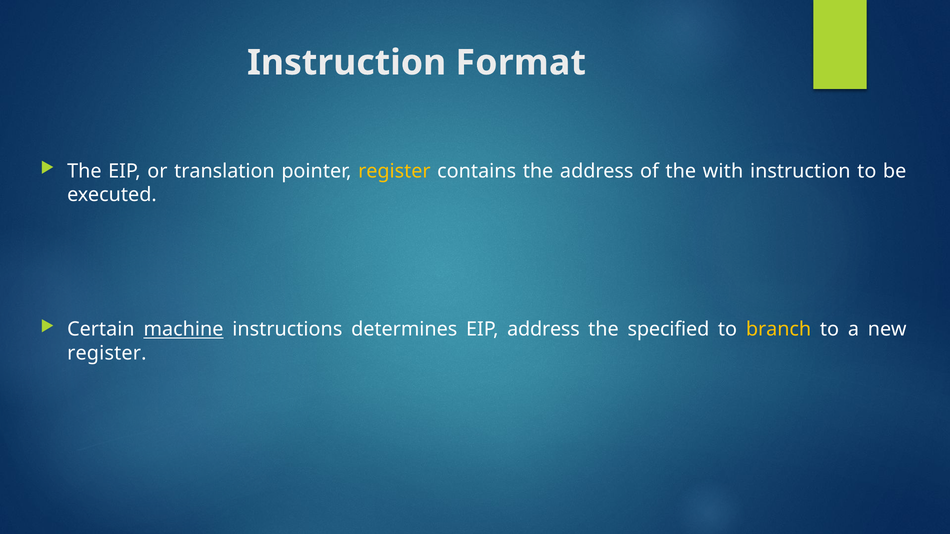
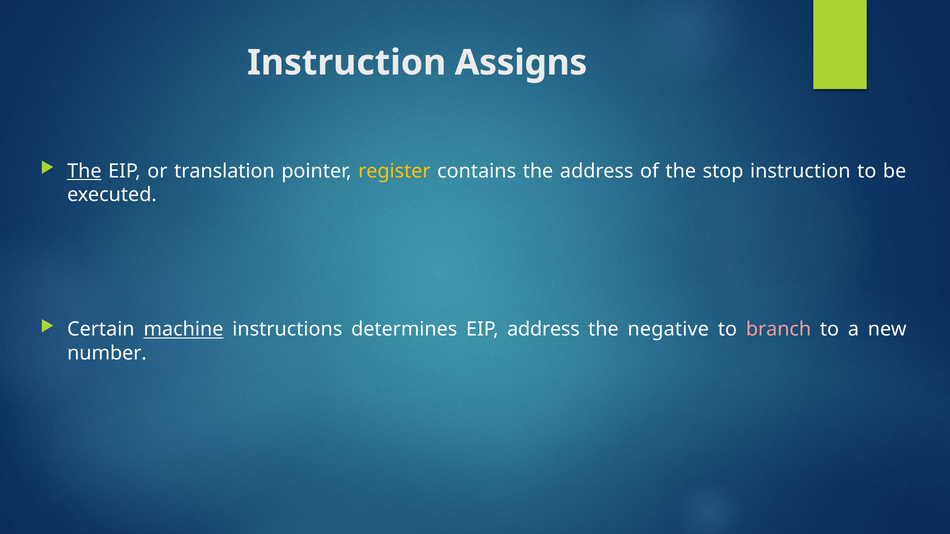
Format: Format -> Assigns
The at (84, 171) underline: none -> present
with: with -> stop
specified: specified -> negative
branch colour: yellow -> pink
register at (107, 353): register -> number
